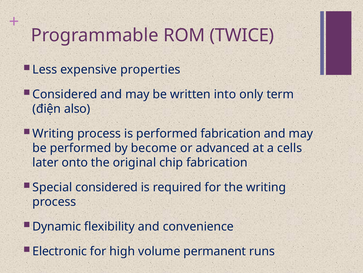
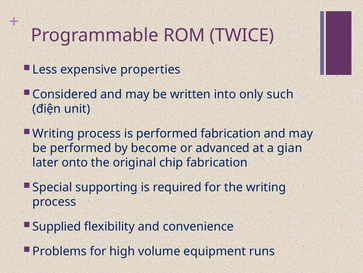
term: term -> such
also: also -> unit
cells: cells -> gian
Special considered: considered -> supporting
Dynamic: Dynamic -> Supplied
Electronic: Electronic -> Problems
permanent: permanent -> equipment
